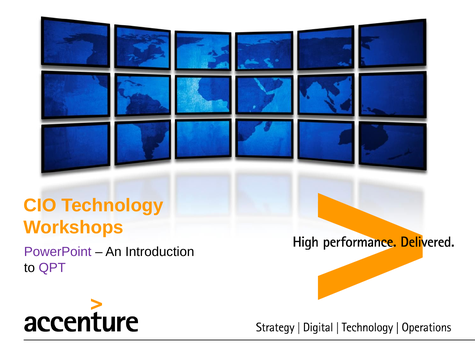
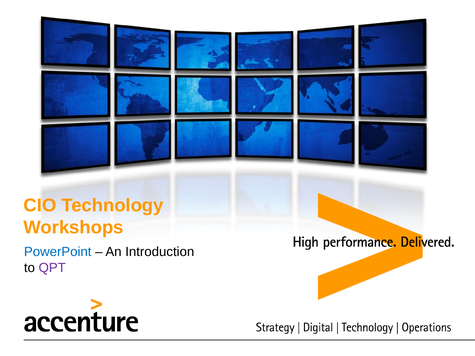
PowerPoint colour: purple -> blue
